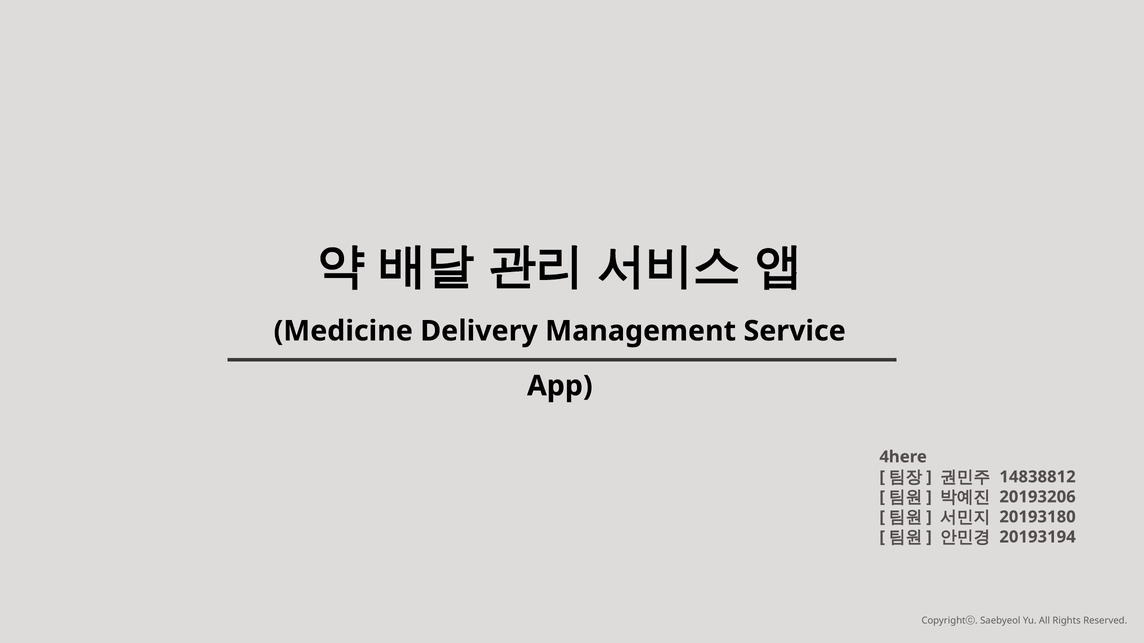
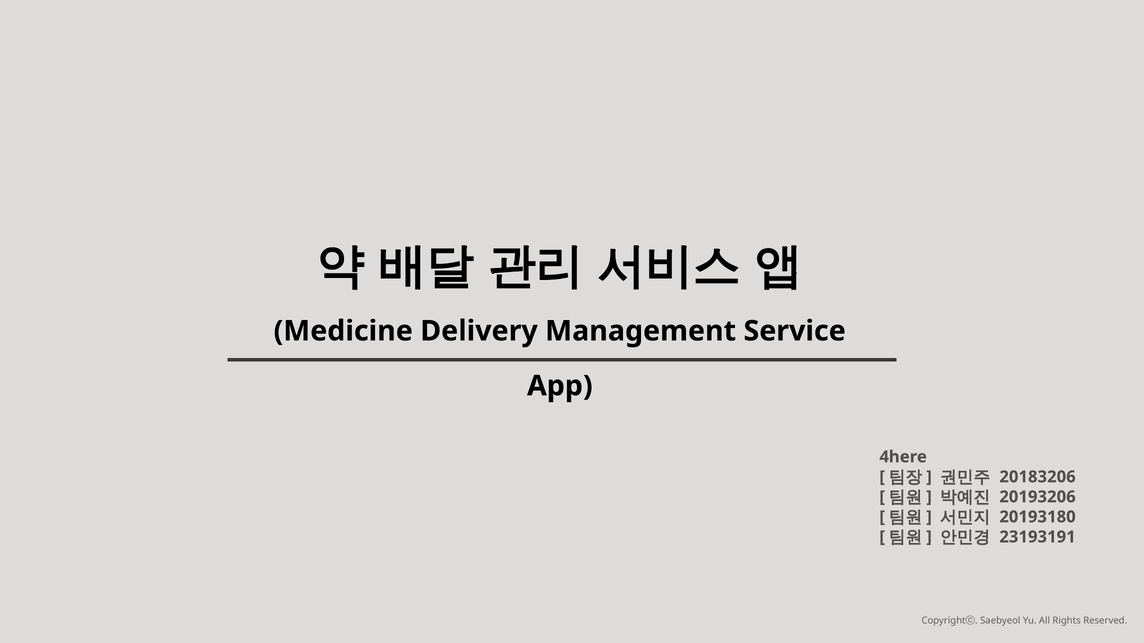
14838812: 14838812 -> 20183206
20193194: 20193194 -> 23193191
